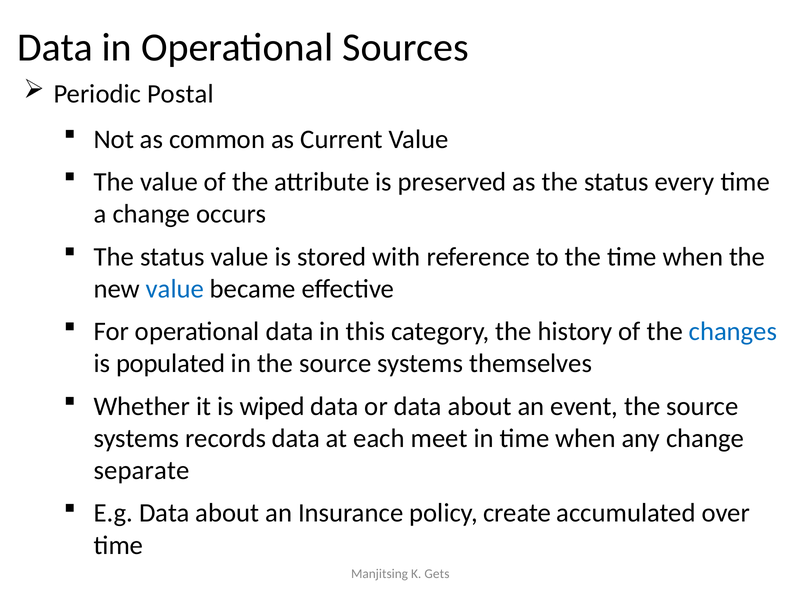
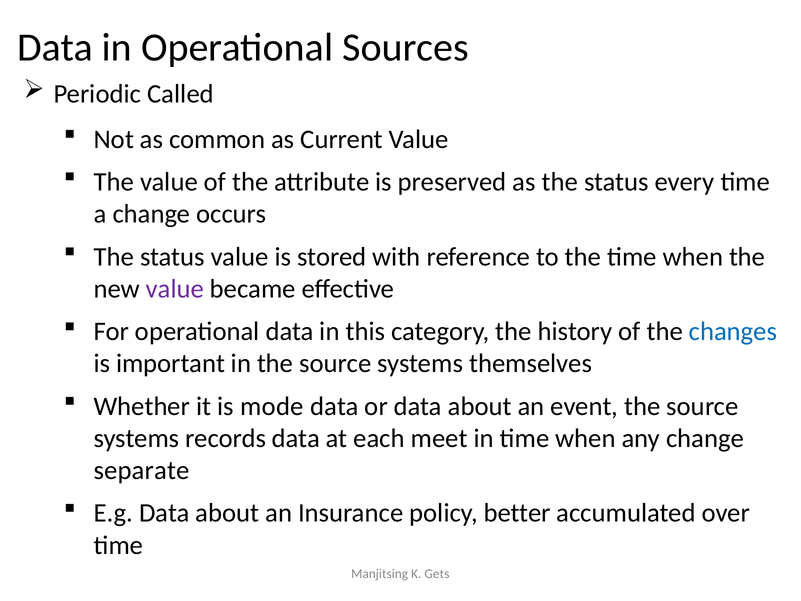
Postal: Postal -> Called
value at (175, 289) colour: blue -> purple
populated: populated -> important
wiped: wiped -> mode
create: create -> better
